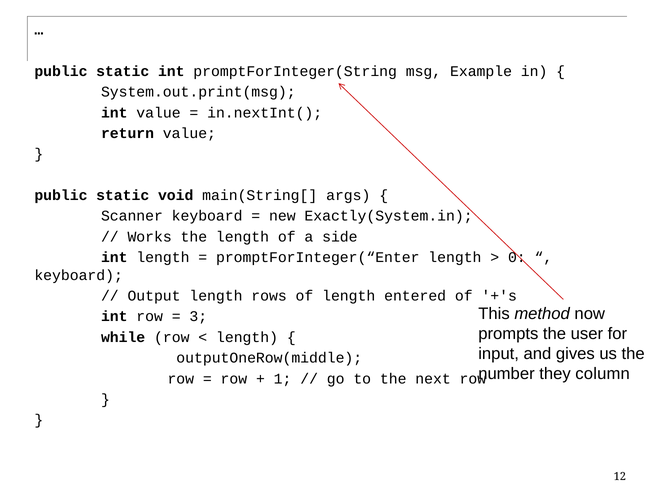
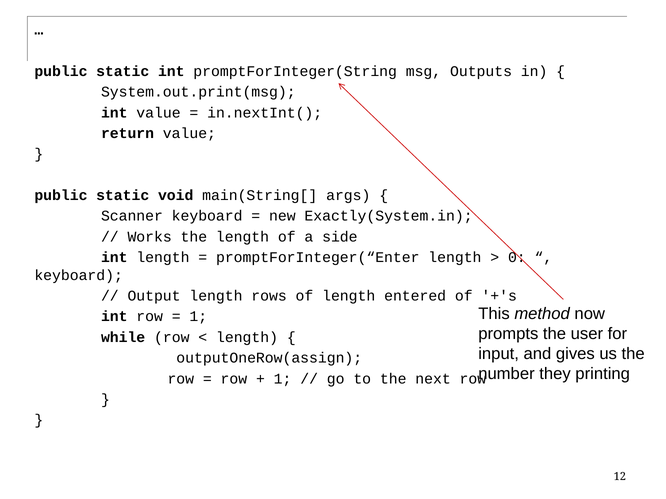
Example: Example -> Outputs
3 at (198, 317): 3 -> 1
outputOneRow(middle: outputOneRow(middle -> outputOneRow(assign
column: column -> printing
